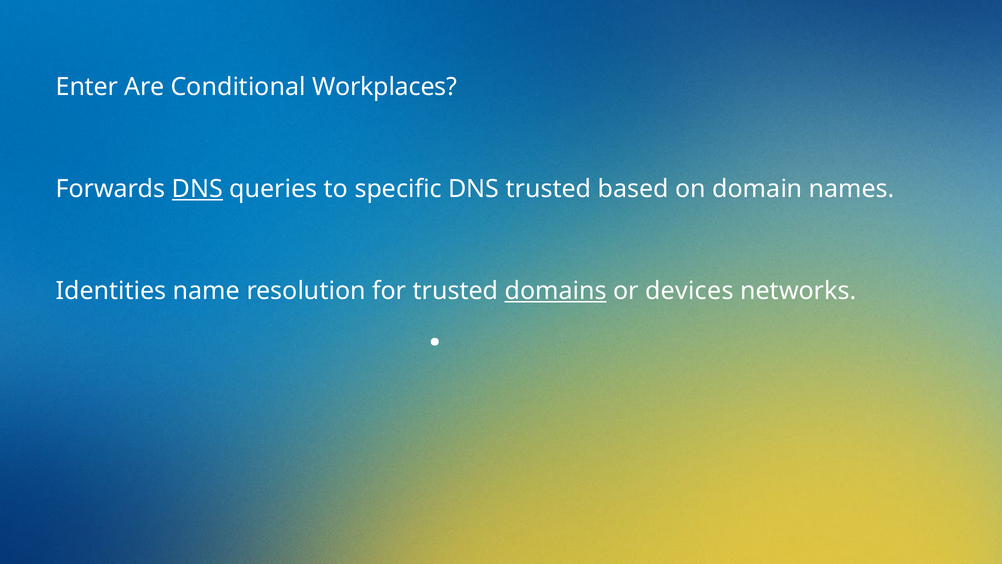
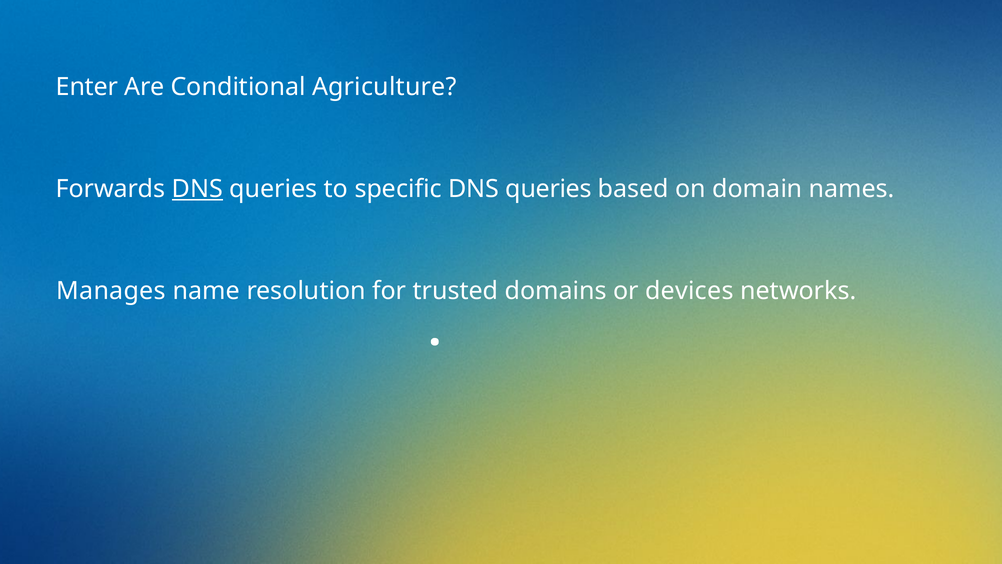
Workplaces: Workplaces -> Agriculture
specific DNS trusted: trusted -> queries
Identities: Identities -> Manages
domains underline: present -> none
